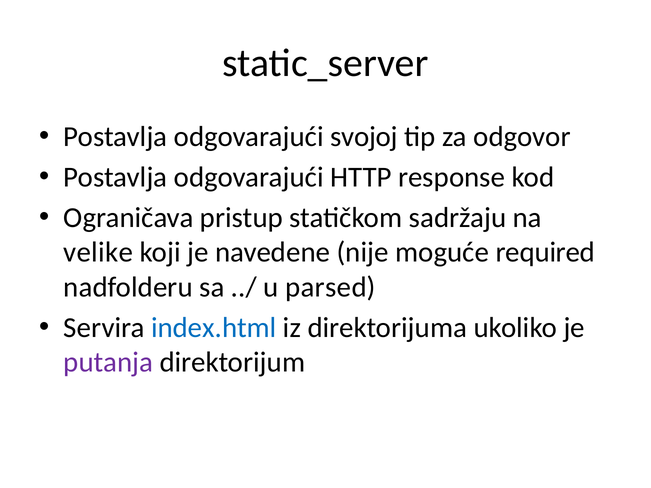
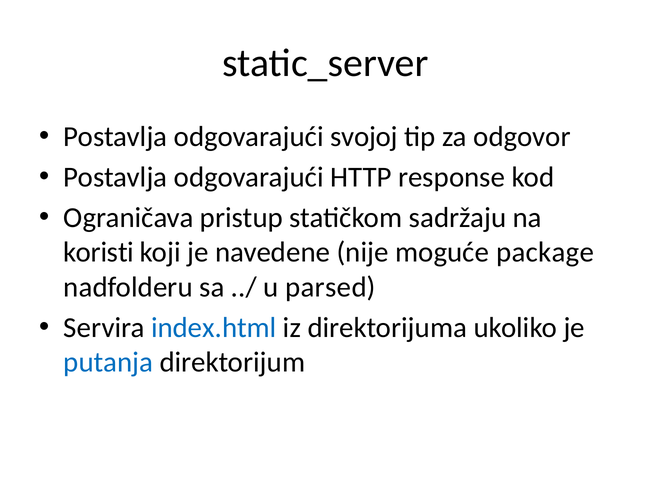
velike: velike -> koristi
required: required -> package
putanja colour: purple -> blue
